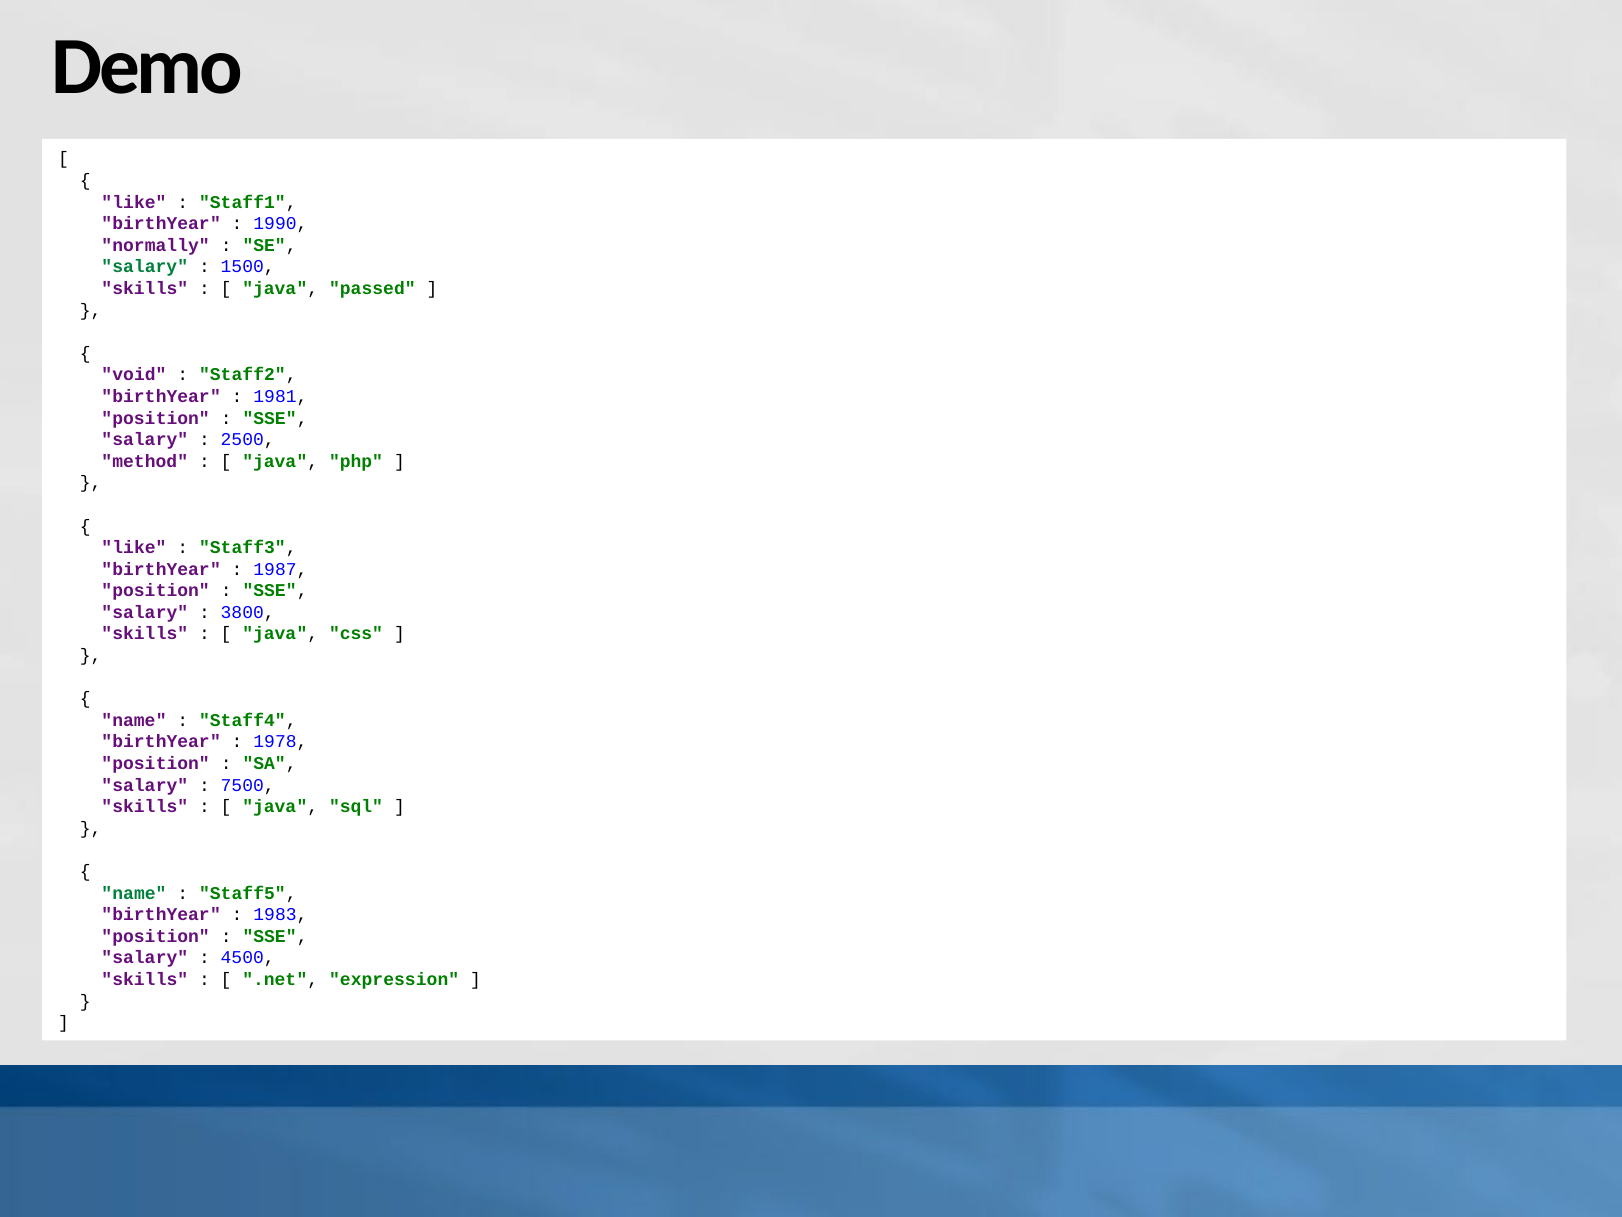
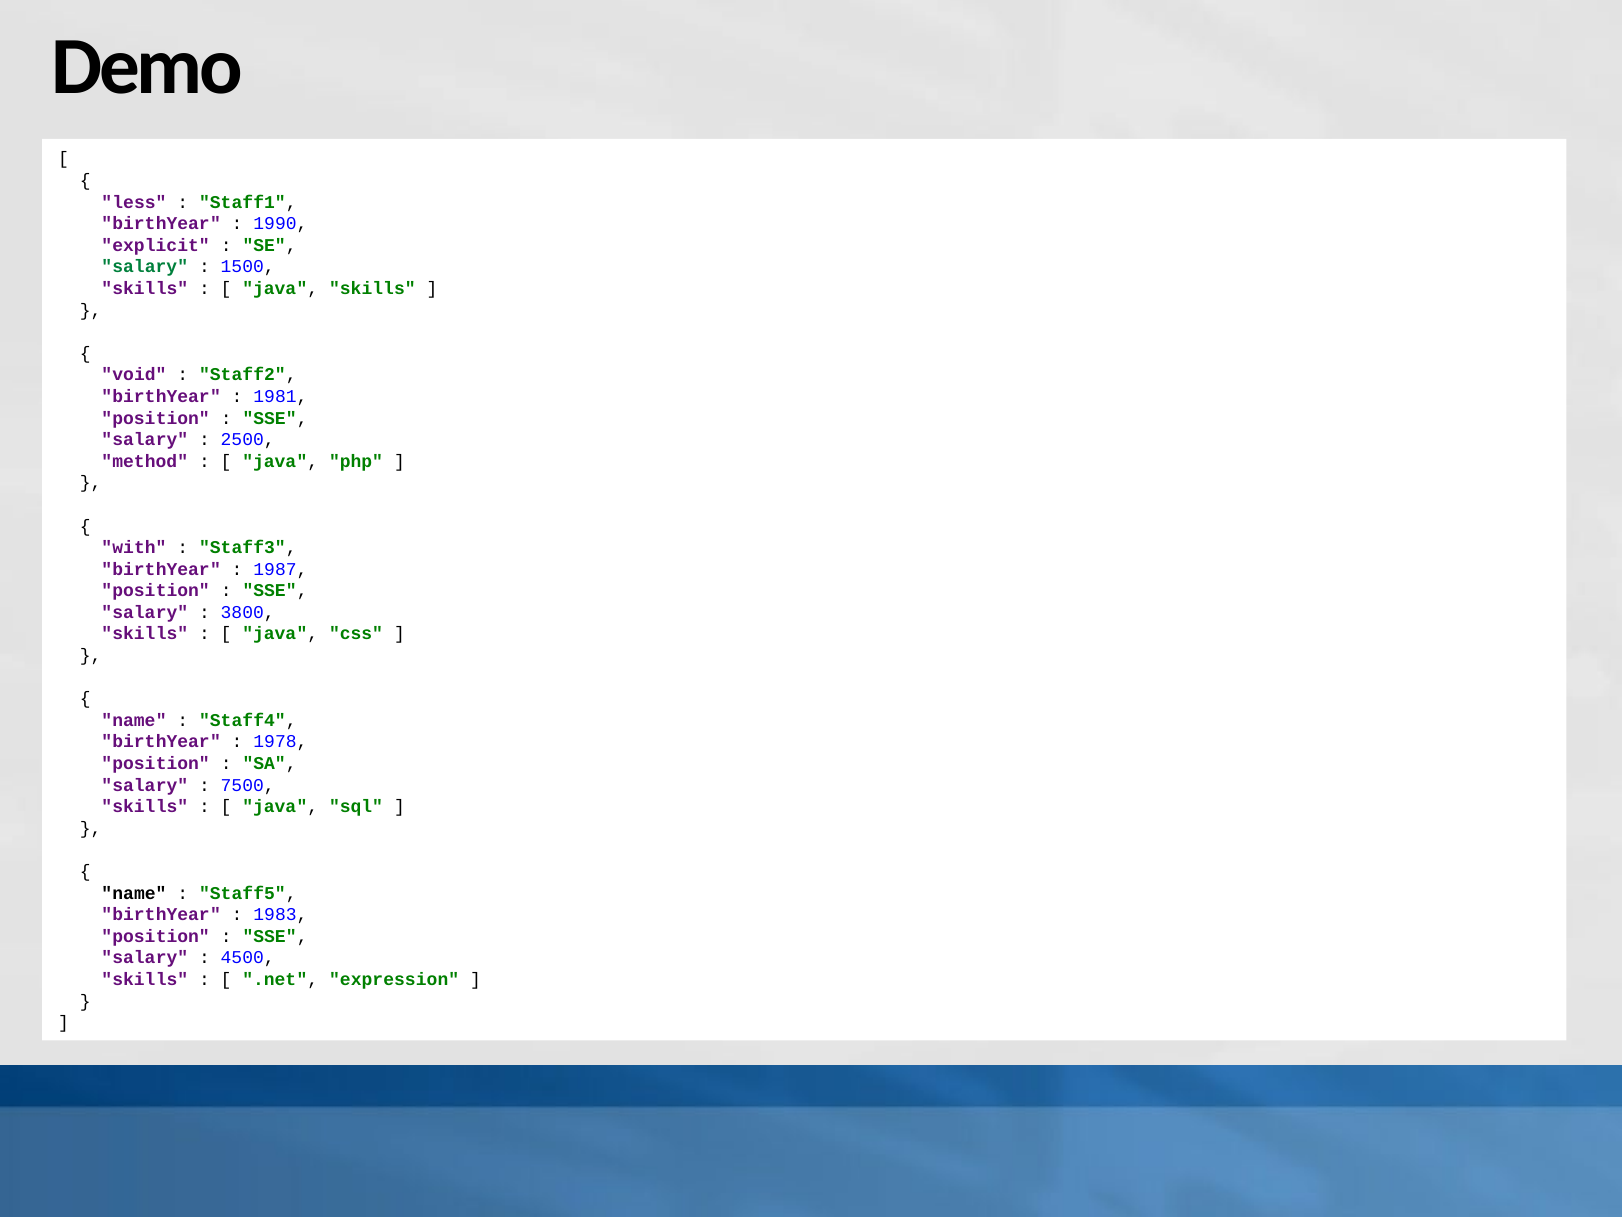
like at (134, 202): like -> less
normally: normally -> explicit
java passed: passed -> skills
like at (134, 547): like -> with
name at (134, 893) colour: green -> black
